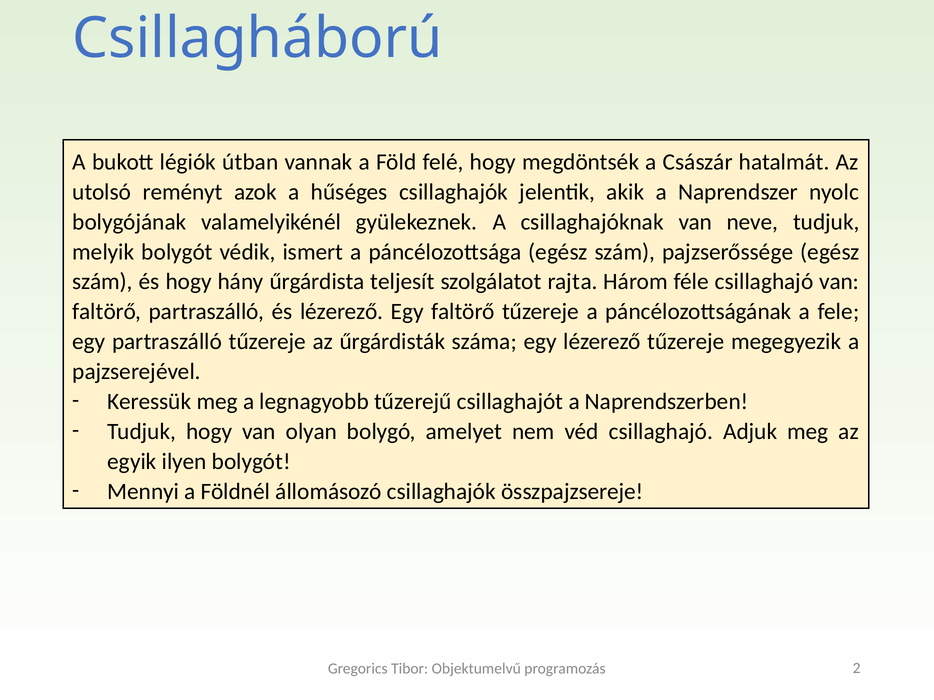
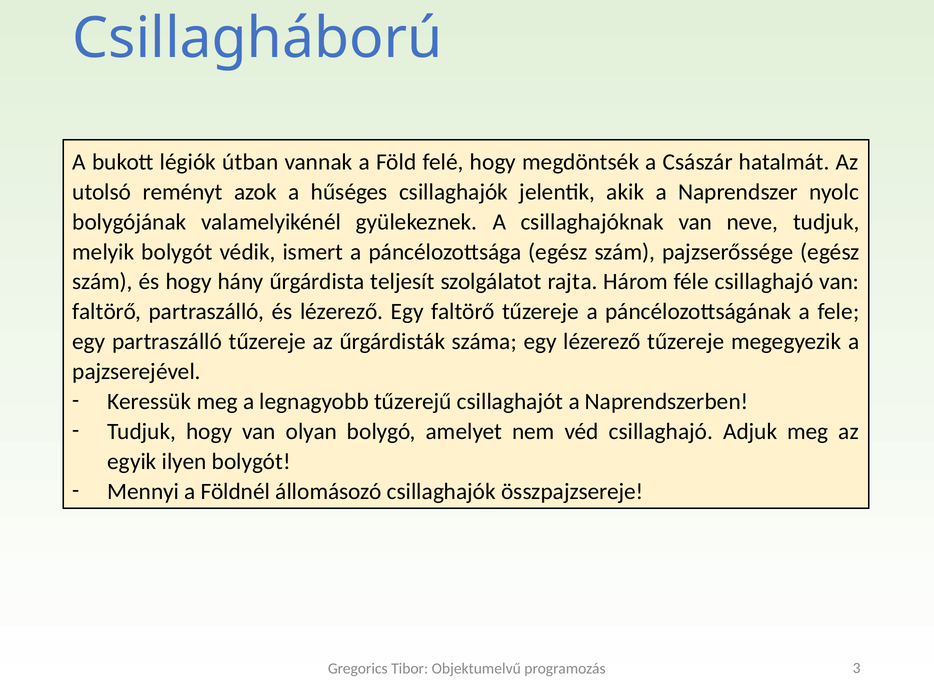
2: 2 -> 3
